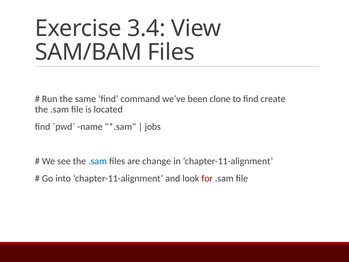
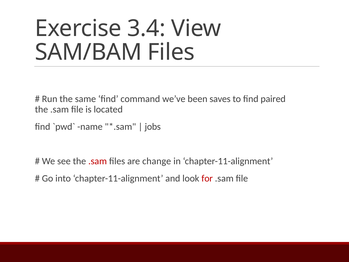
clone: clone -> saves
create: create -> paired
.sam at (98, 161) colour: blue -> red
